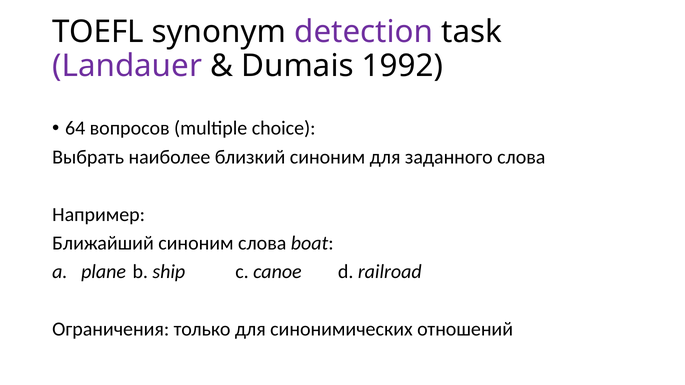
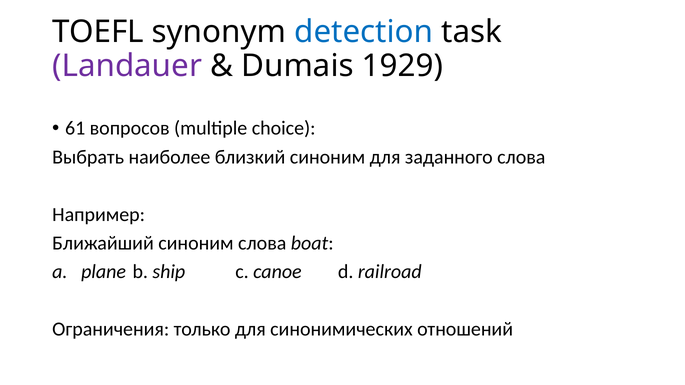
detection colour: purple -> blue
1992: 1992 -> 1929
64: 64 -> 61
